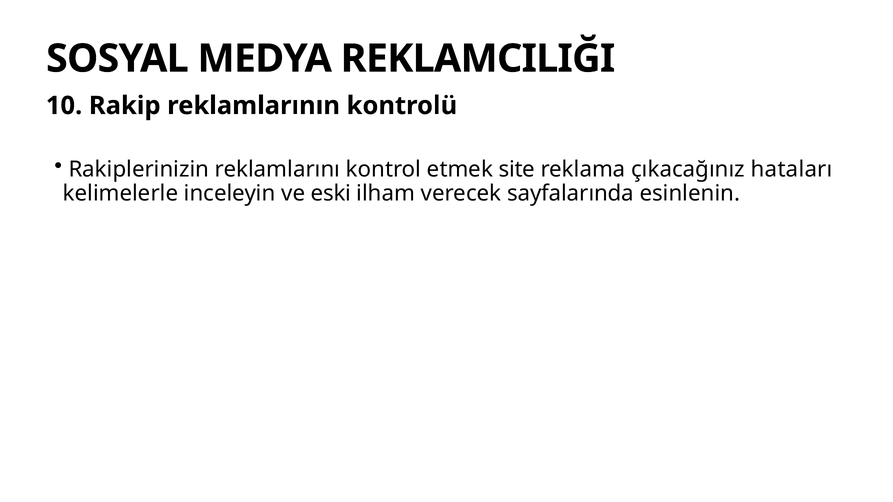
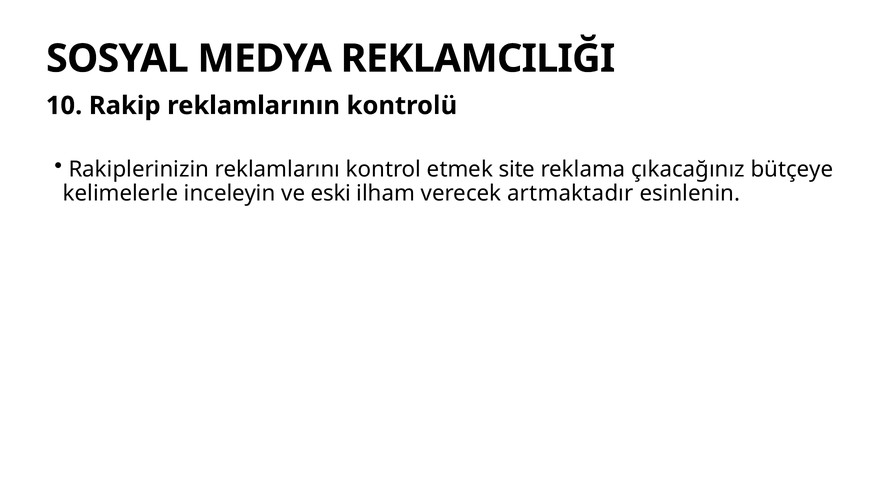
hataları: hataları -> bütçeye
sayfalarında: sayfalarında -> artmaktadır
